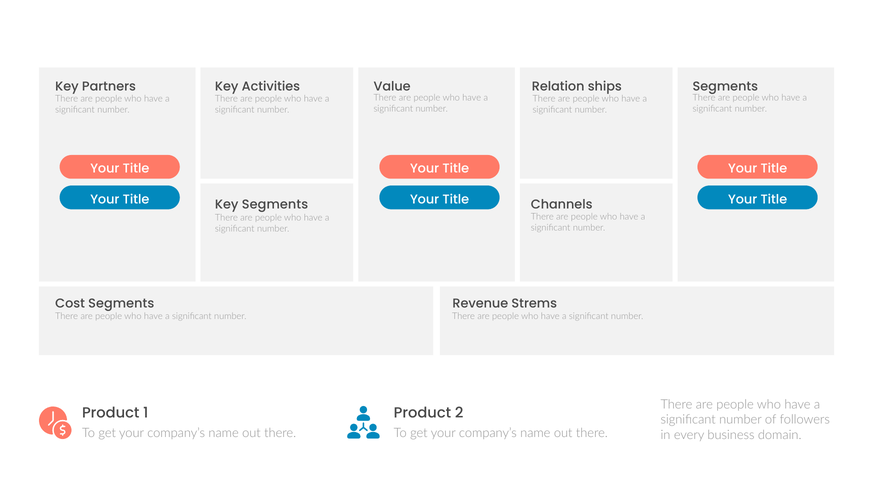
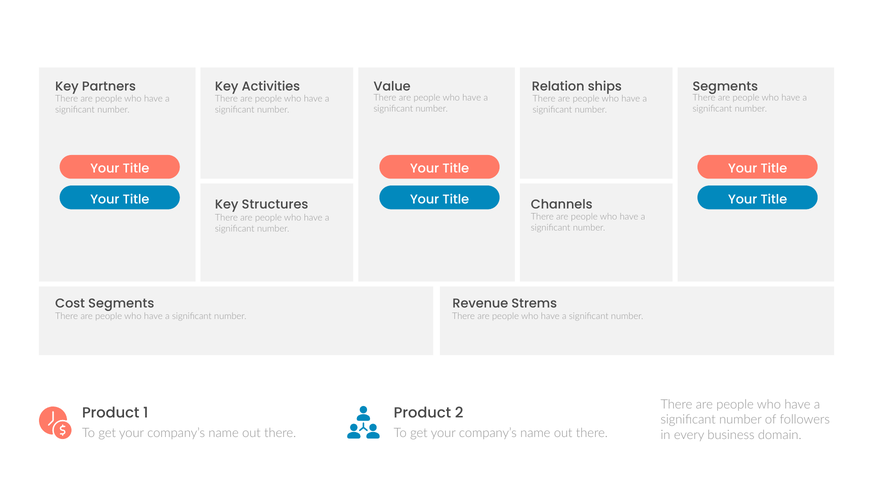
Key Segments: Segments -> Structures
